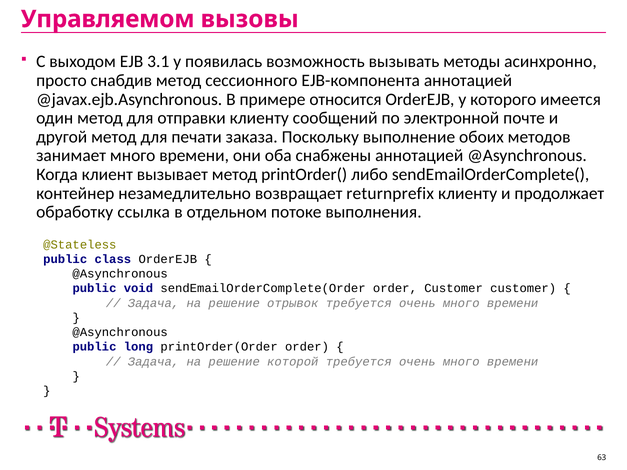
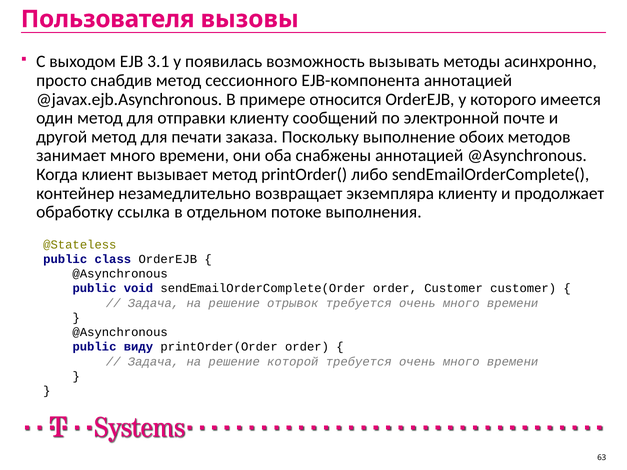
Управляемом: Управляемом -> Пользователя
returnprefix: returnprefix -> экземпляра
long: long -> виду
